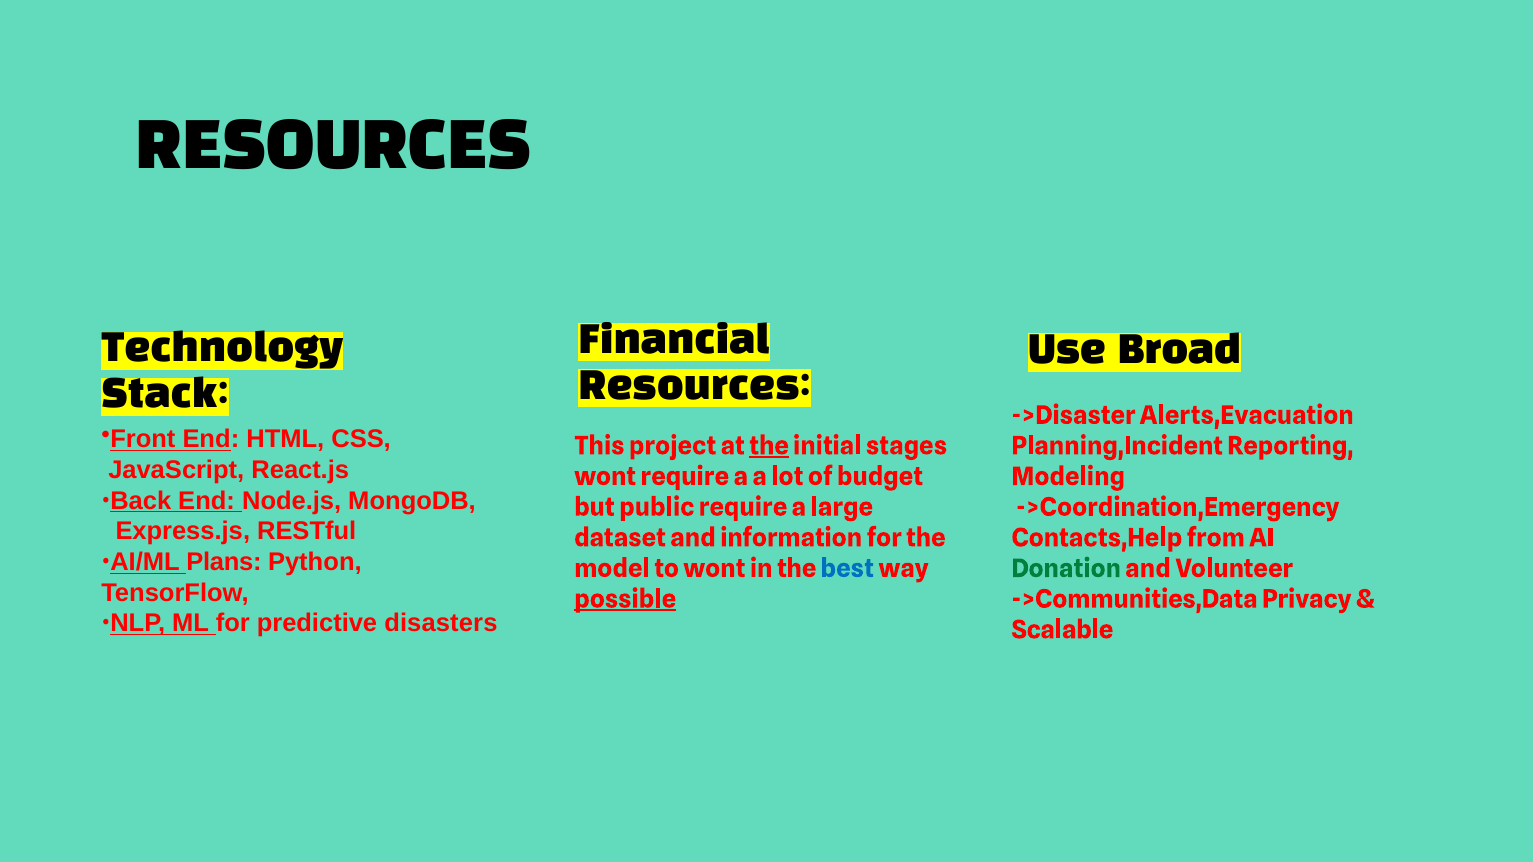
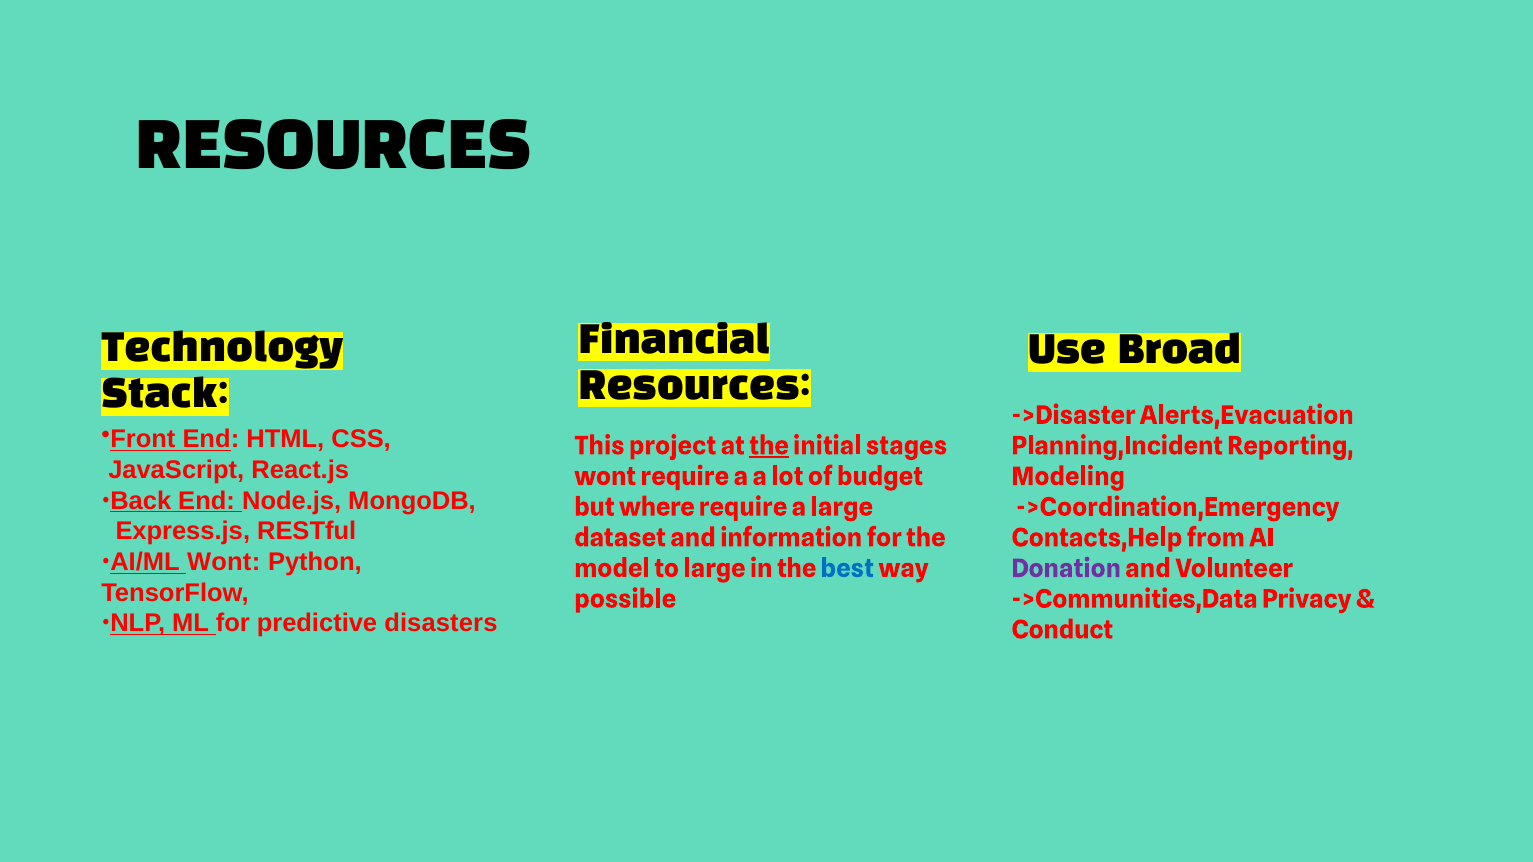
public: public -> where
AI/ML Plans: Plans -> Wont
to wont: wont -> large
Donation colour: green -> purple
possible underline: present -> none
Scalable: Scalable -> Conduct
